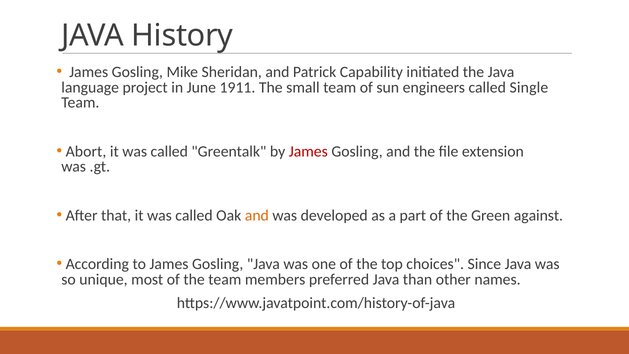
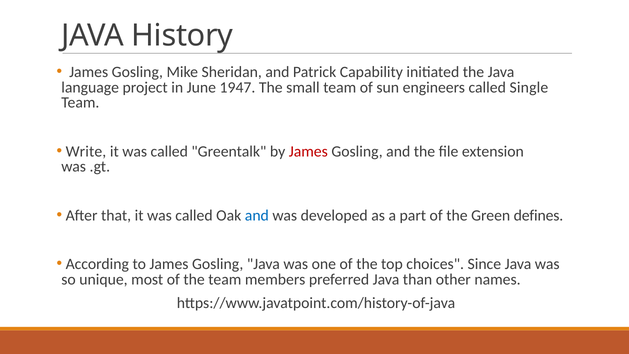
1911: 1911 -> 1947
Abort: Abort -> Write
and at (257, 215) colour: orange -> blue
against: against -> defines
